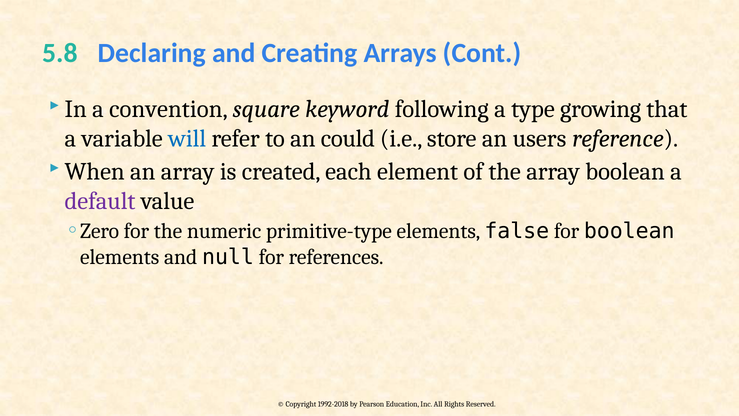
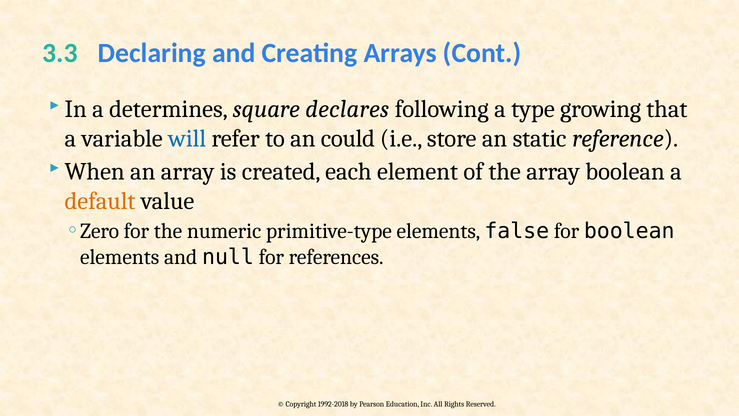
5.8: 5.8 -> 3.3
convention: convention -> determines
keyword: keyword -> declares
users: users -> static
default colour: purple -> orange
